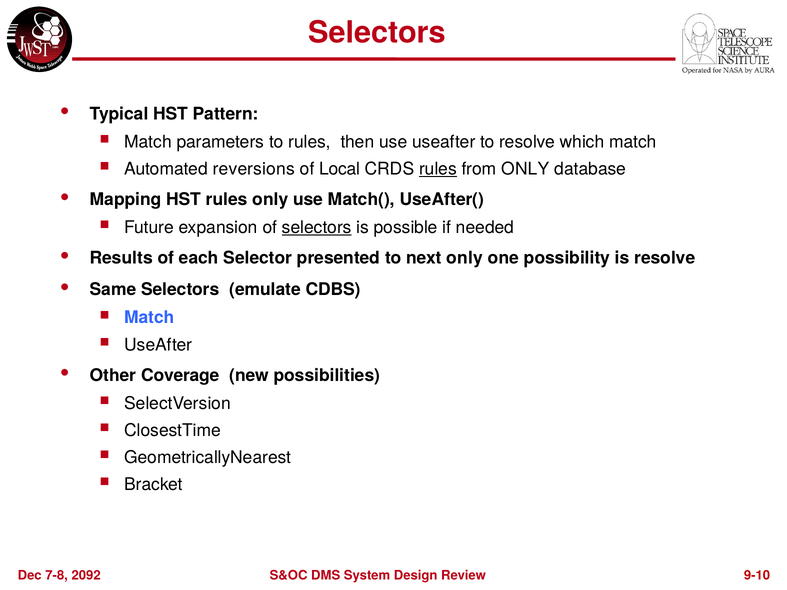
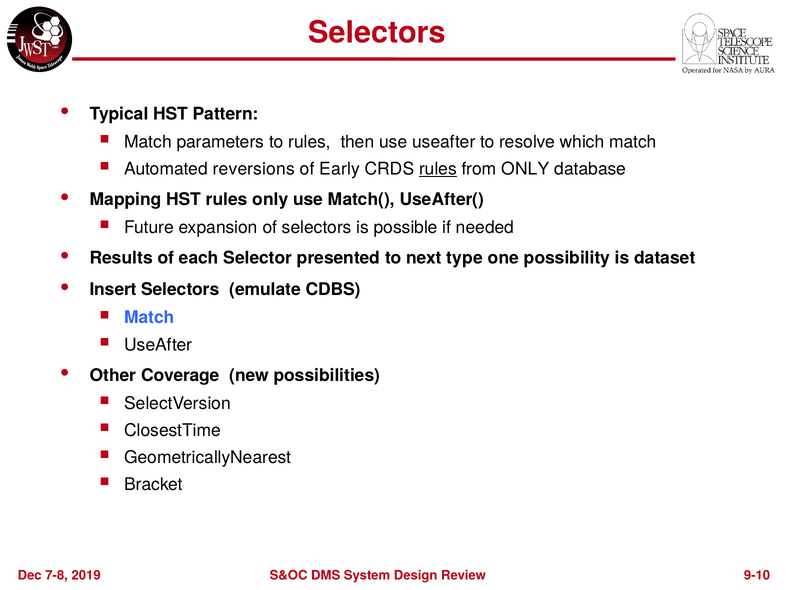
Local: Local -> Early
selectors at (317, 228) underline: present -> none
next only: only -> type
is resolve: resolve -> dataset
Same: Same -> Insert
2092: 2092 -> 2019
